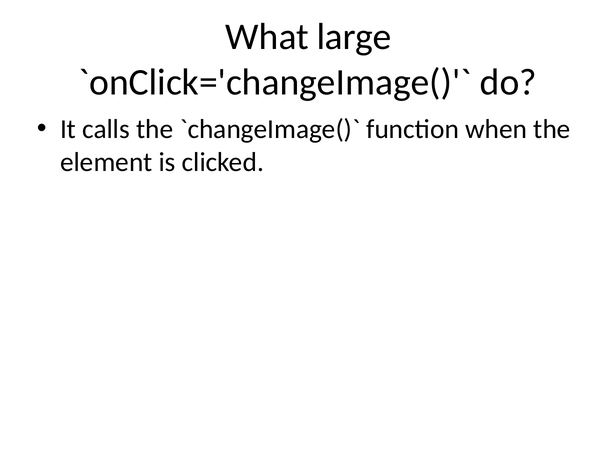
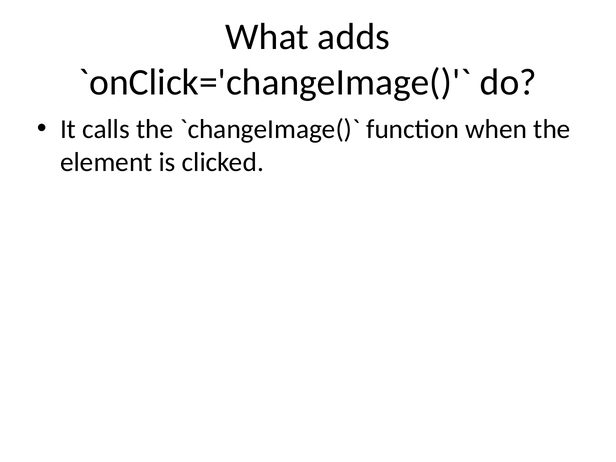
large: large -> adds
